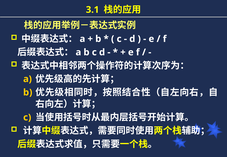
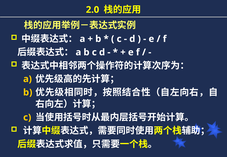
3.1: 3.1 -> 2.0
